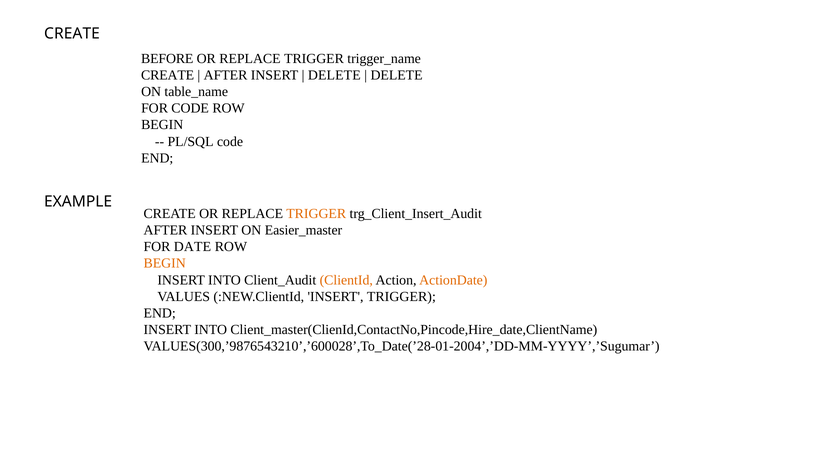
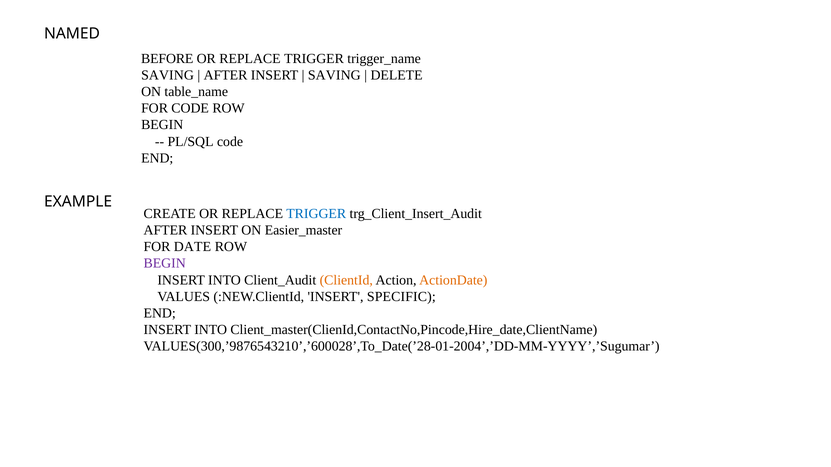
CREATE at (72, 34): CREATE -> NAMED
CREATE at (168, 75): CREATE -> SAVING
DELETE at (334, 75): DELETE -> SAVING
TRIGGER at (316, 214) colour: orange -> blue
BEGIN at (165, 264) colour: orange -> purple
INSERT TRIGGER: TRIGGER -> SPECIFIC
